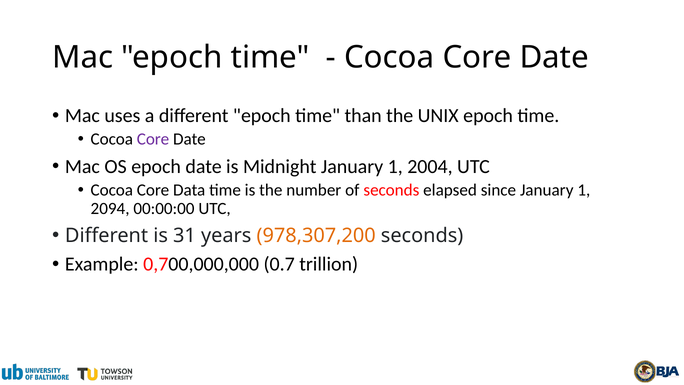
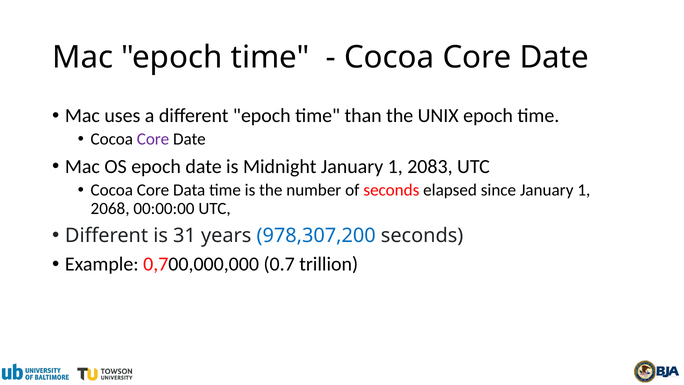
2004: 2004 -> 2083
2094: 2094 -> 2068
978,307,200 colour: orange -> blue
